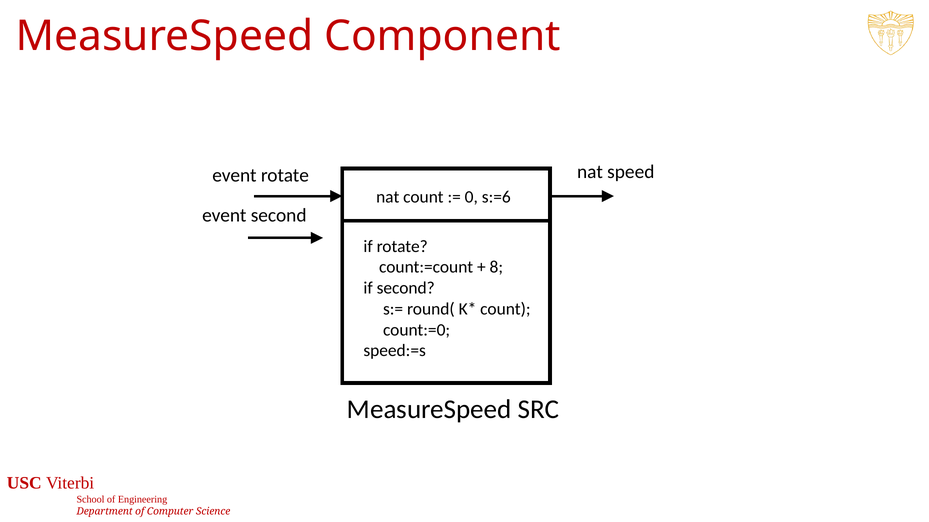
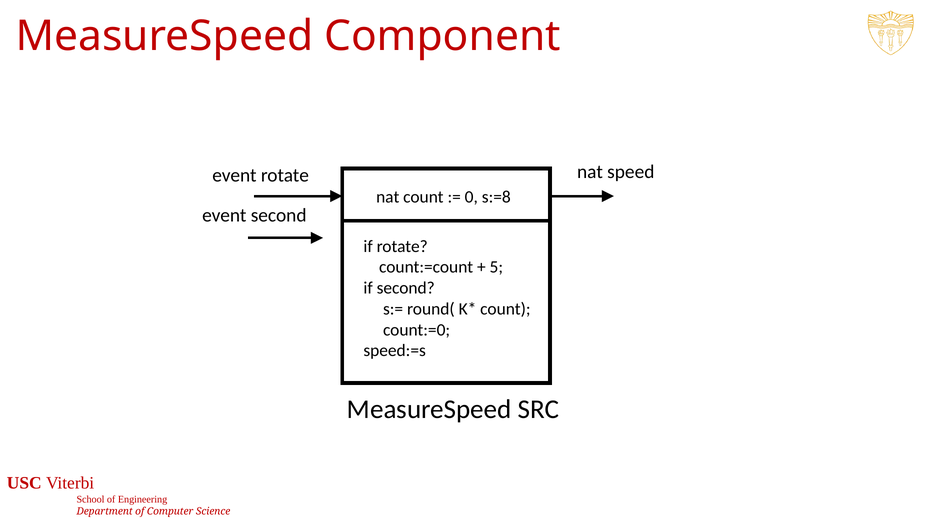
s:=6: s:=6 -> s:=8
8: 8 -> 5
